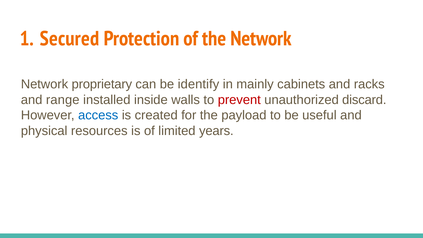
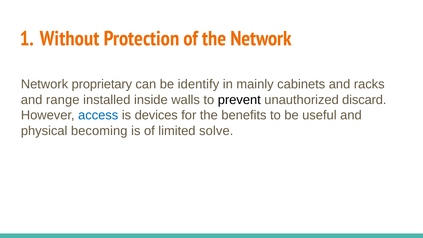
Secured: Secured -> Without
prevent colour: red -> black
created: created -> devices
payload: payload -> benefits
resources: resources -> becoming
years: years -> solve
